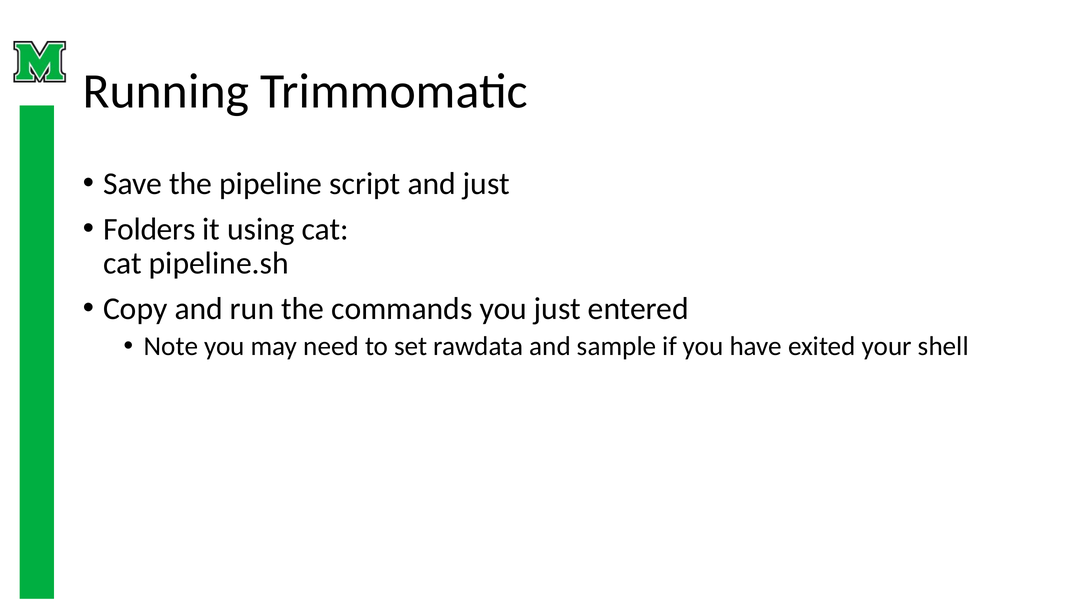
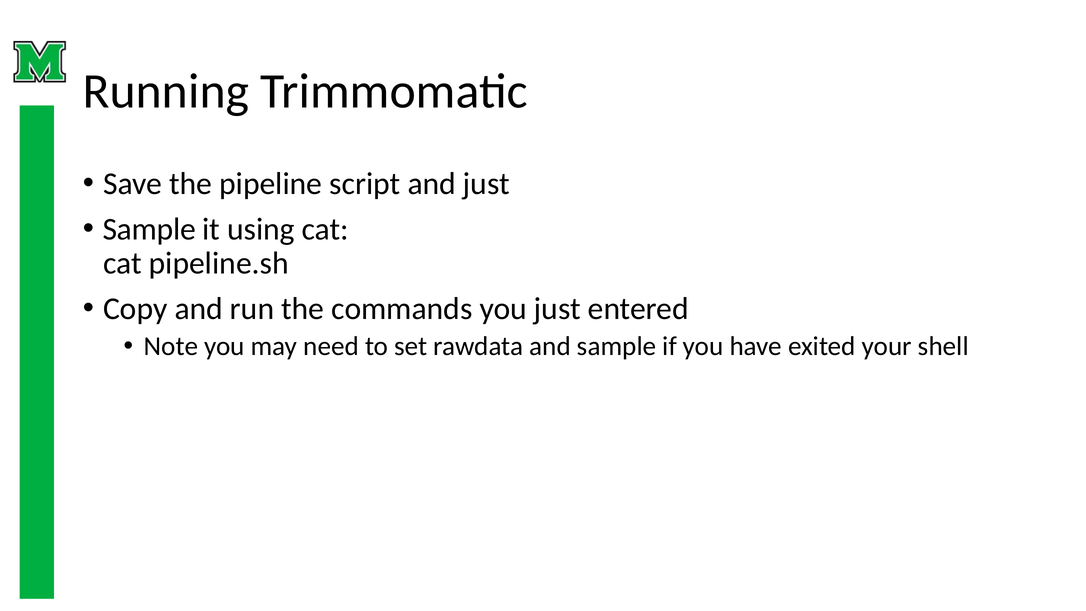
Folders at (149, 229): Folders -> Sample
